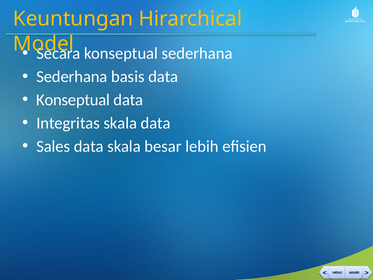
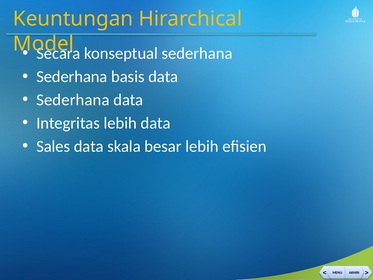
Konseptual at (73, 100): Konseptual -> Sederhana
Integritas skala: skala -> lebih
